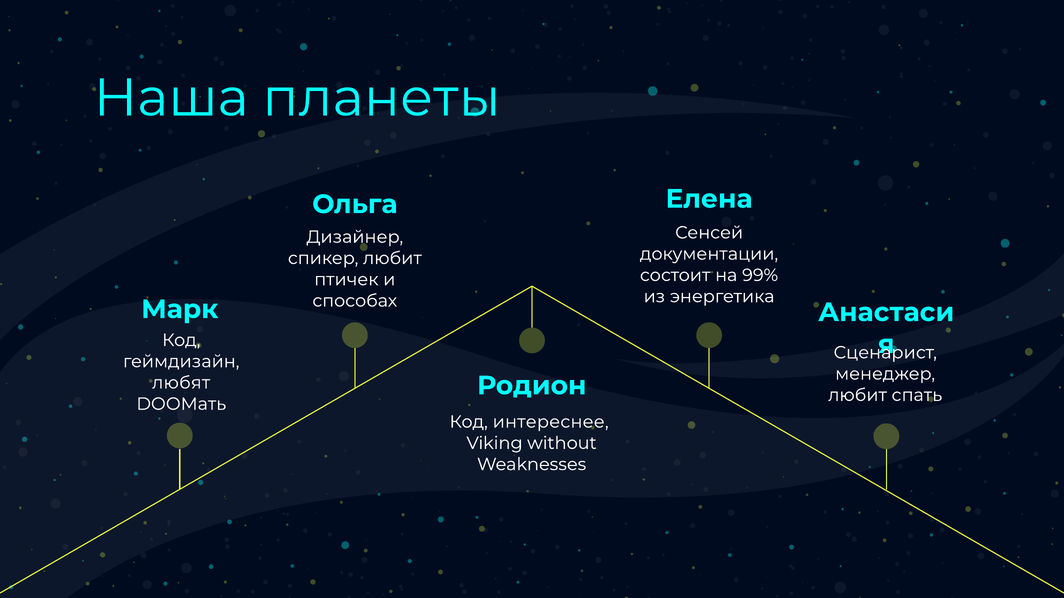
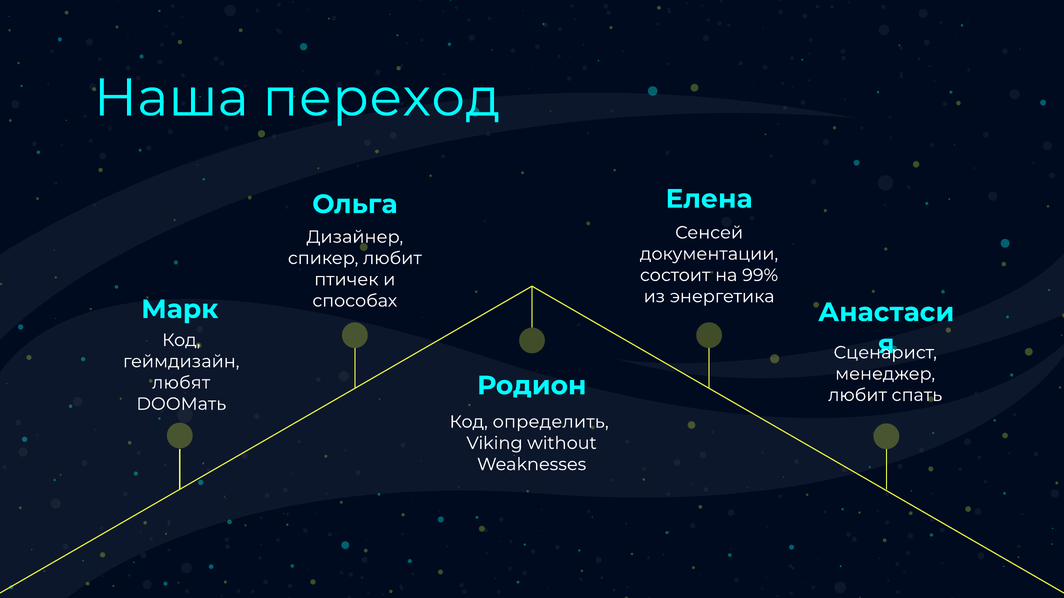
планеты: планеты -> переход
интереснее: интереснее -> определить
